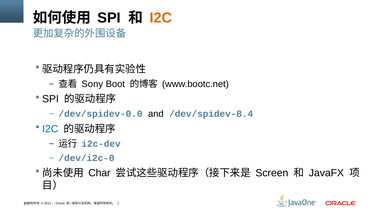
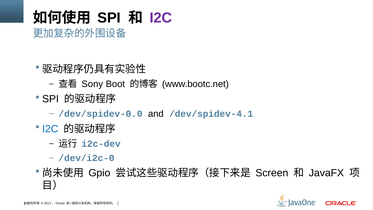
I2C at (161, 18) colour: orange -> purple
/dev/spidev-8.4: /dev/spidev-8.4 -> /dev/spidev-4.1
Char: Char -> Gpio
